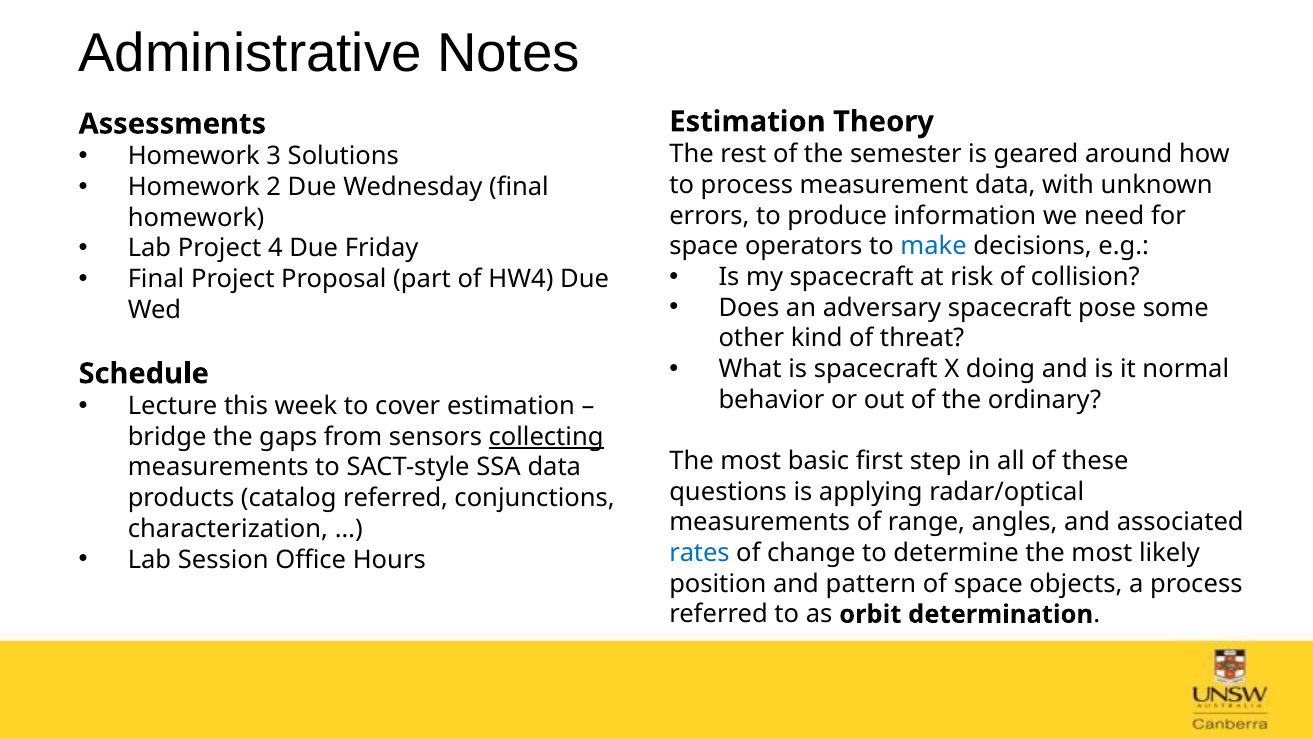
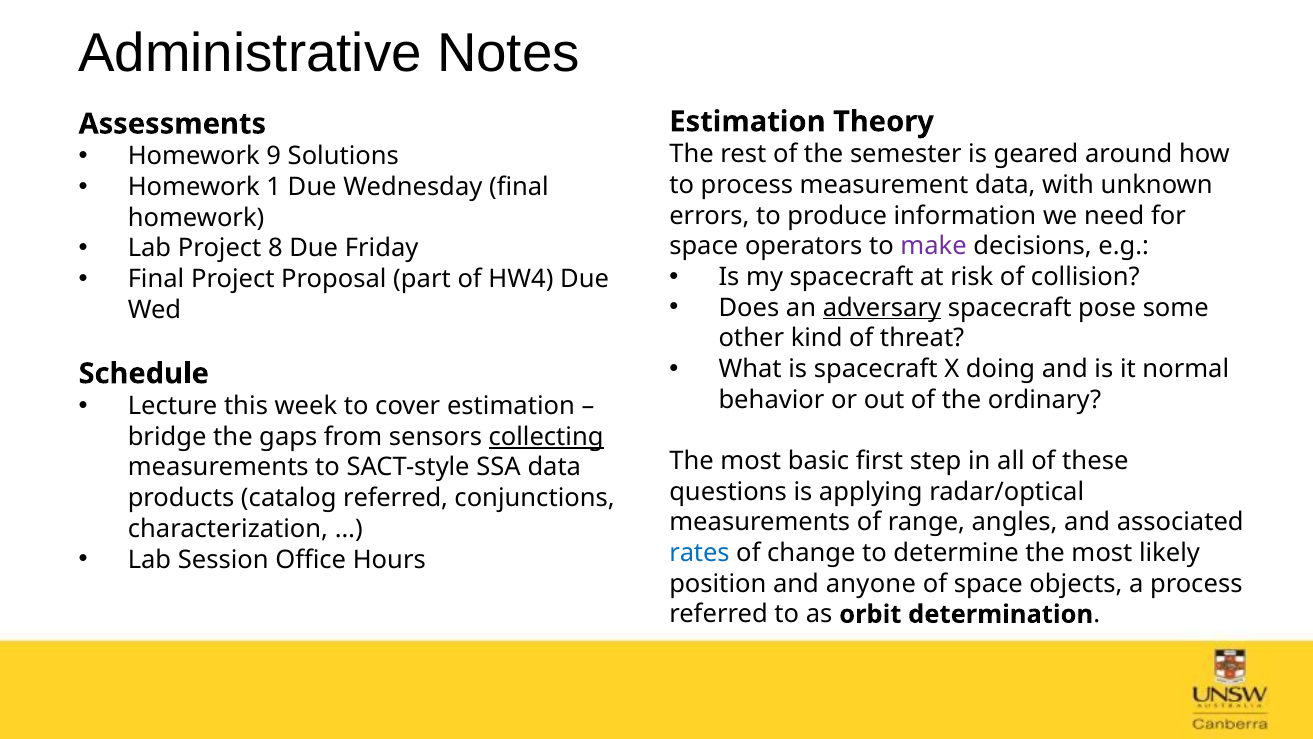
3: 3 -> 9
2: 2 -> 1
4: 4 -> 8
make colour: blue -> purple
adversary underline: none -> present
pattern: pattern -> anyone
